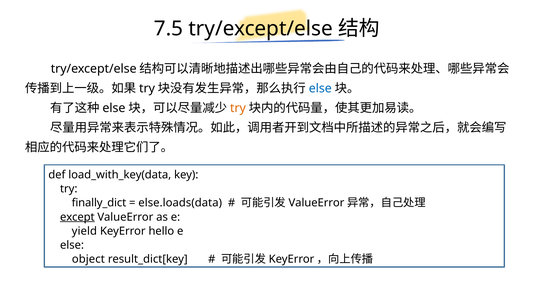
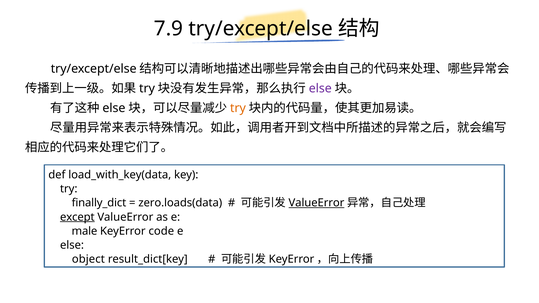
7.5: 7.5 -> 7.9
else at (320, 88) colour: blue -> purple
else.loads(data: else.loads(data -> zero.loads(data
ValueError at (316, 203) underline: none -> present
yield: yield -> male
hello: hello -> code
